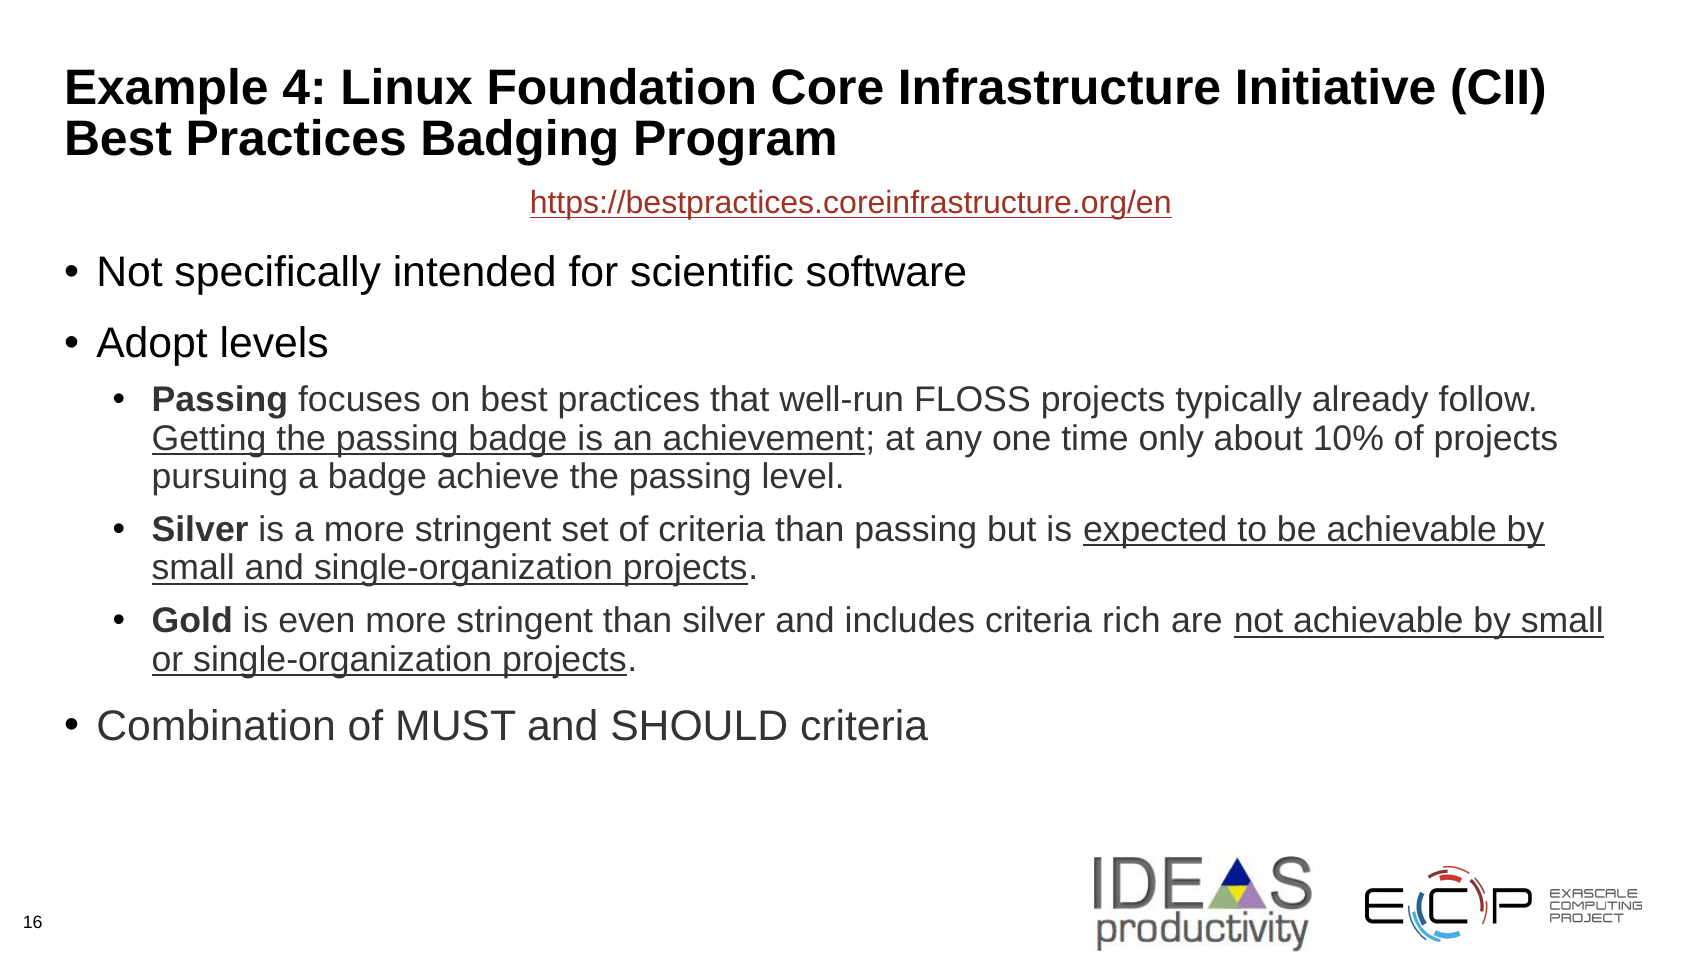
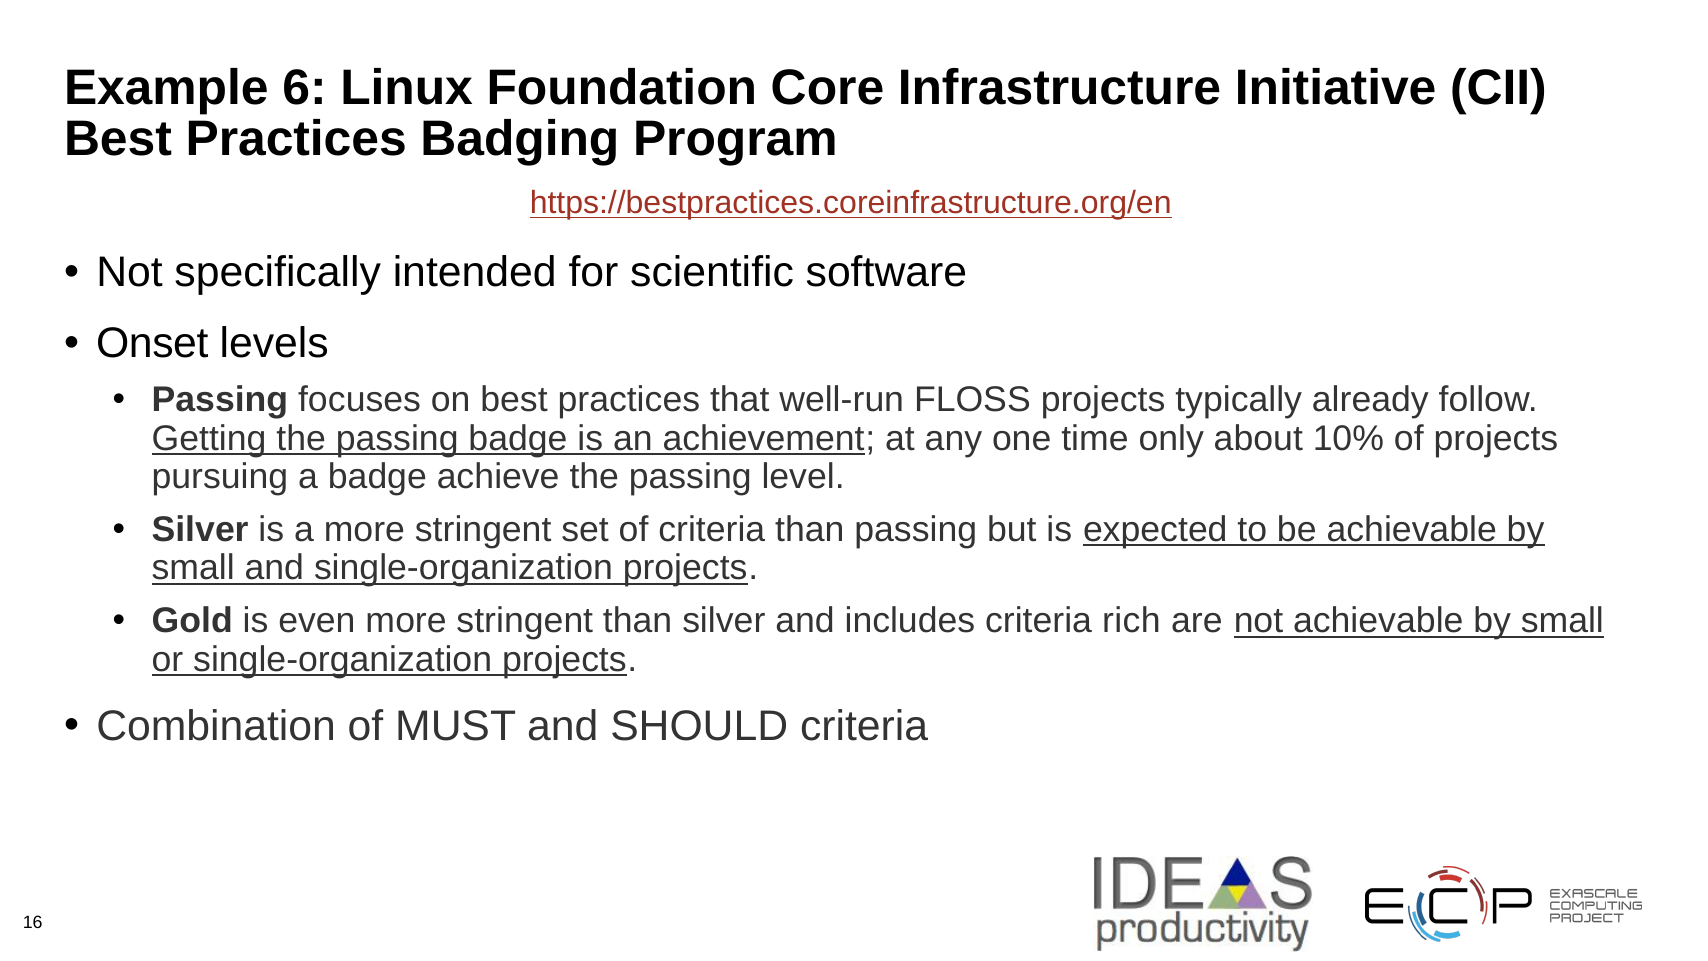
4: 4 -> 6
Adopt: Adopt -> Onset
